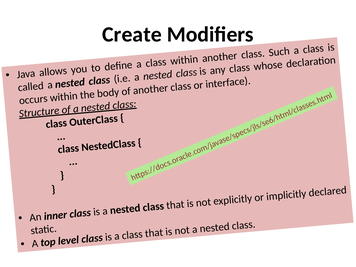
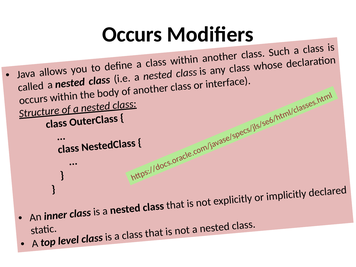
Create at (132, 34): Create -> Occurs
